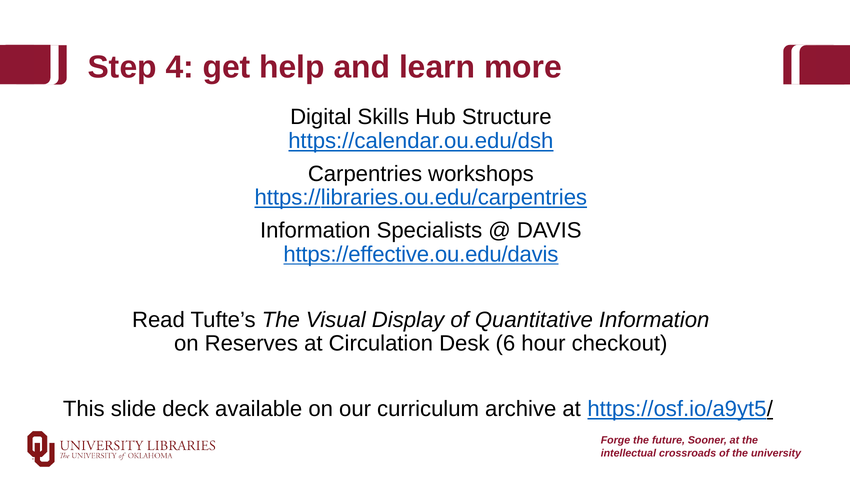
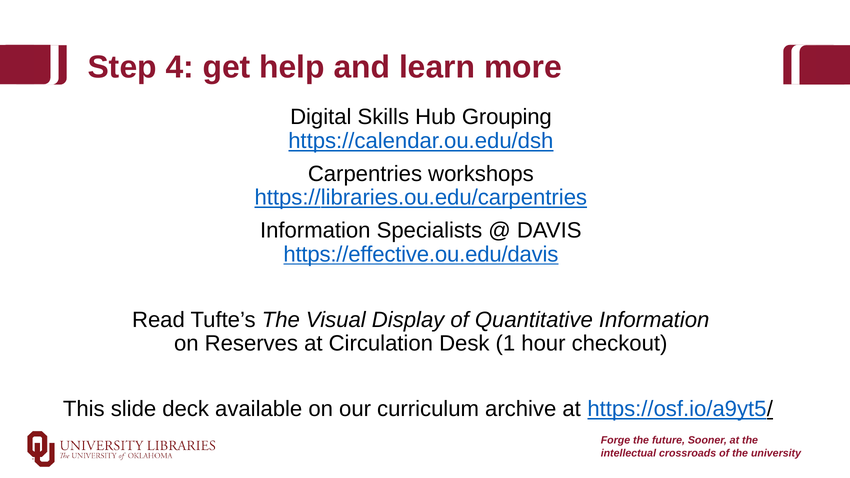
Structure: Structure -> Grouping
6: 6 -> 1
